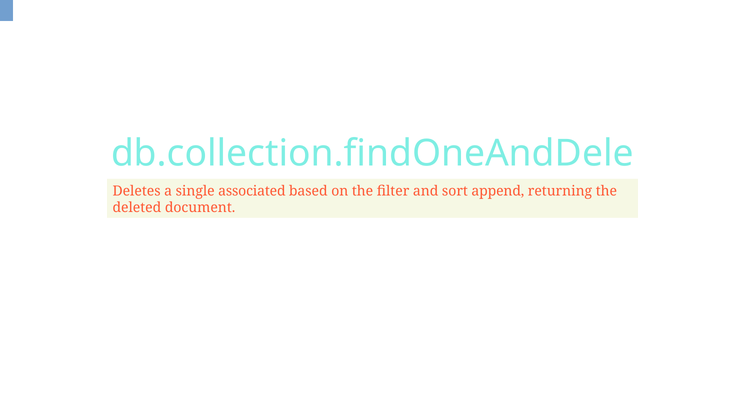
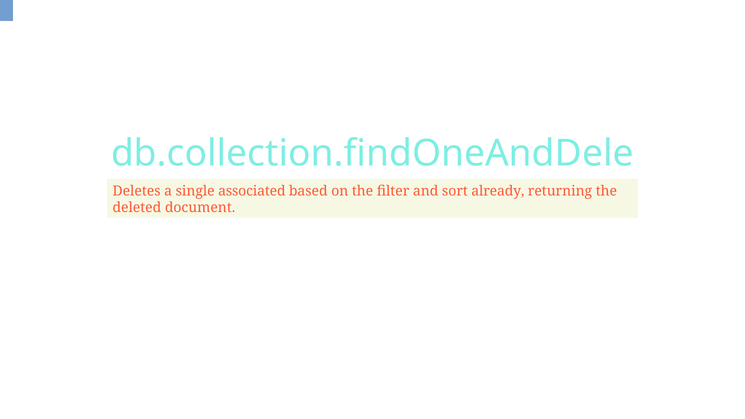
append: append -> already
